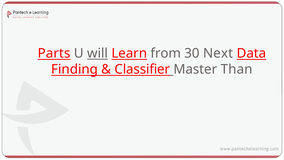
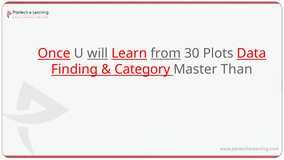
Parts: Parts -> Once
from underline: none -> present
Next: Next -> Plots
Classifier: Classifier -> Category
